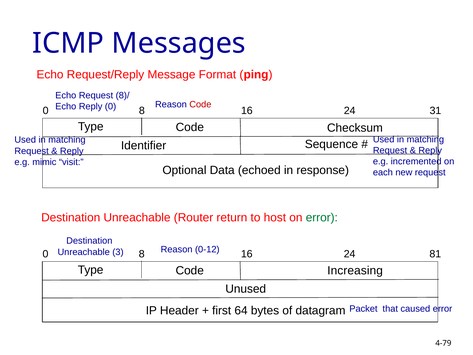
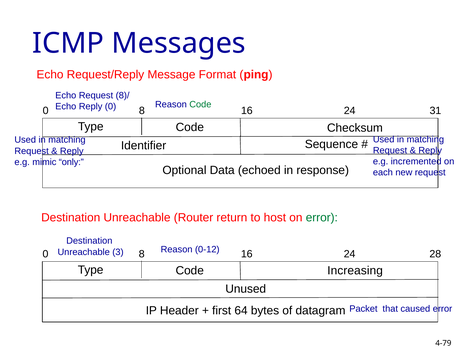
Code at (200, 104) colour: red -> green
visit: visit -> only
81: 81 -> 28
